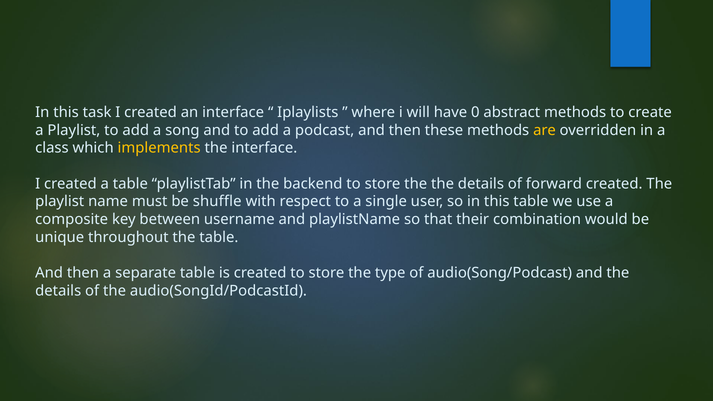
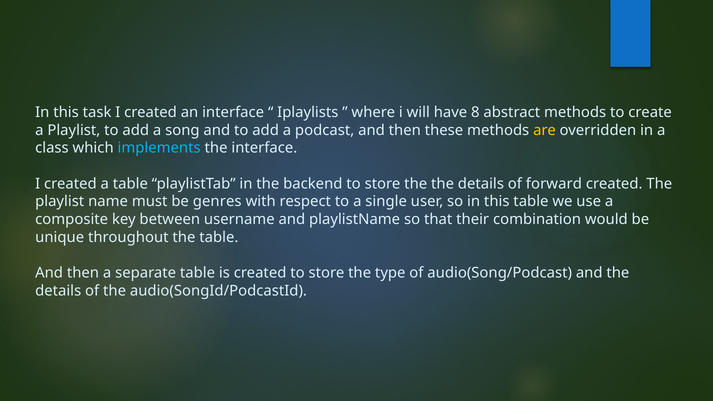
0: 0 -> 8
implements colour: yellow -> light blue
shuffle: shuffle -> genres
